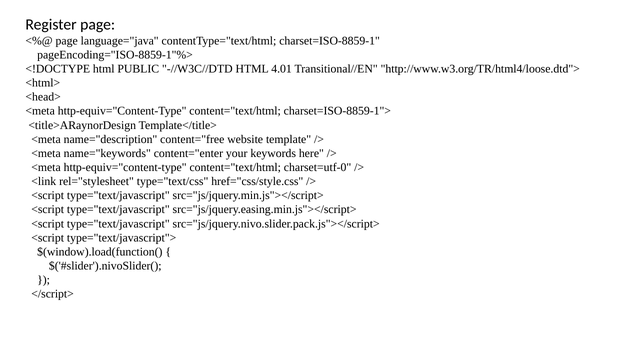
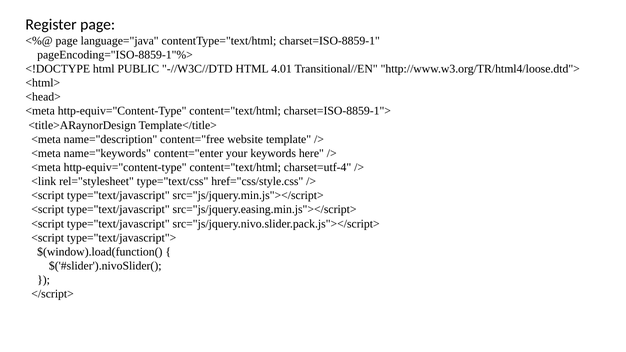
charset=utf-0: charset=utf-0 -> charset=utf-4
